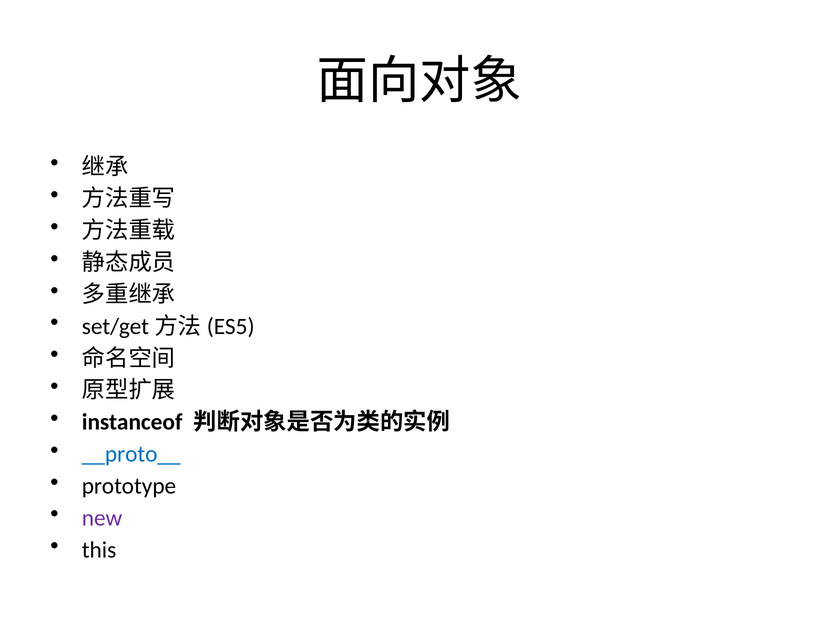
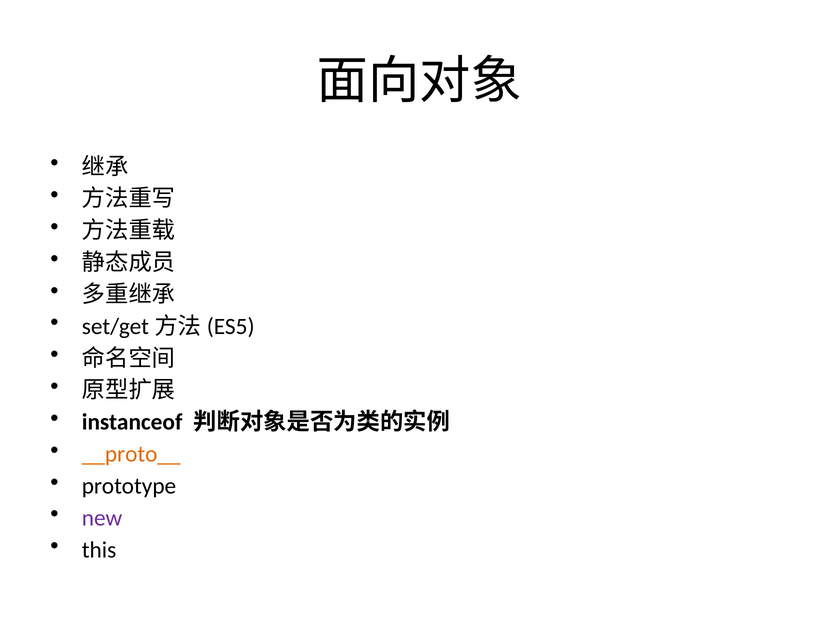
__proto__ colour: blue -> orange
